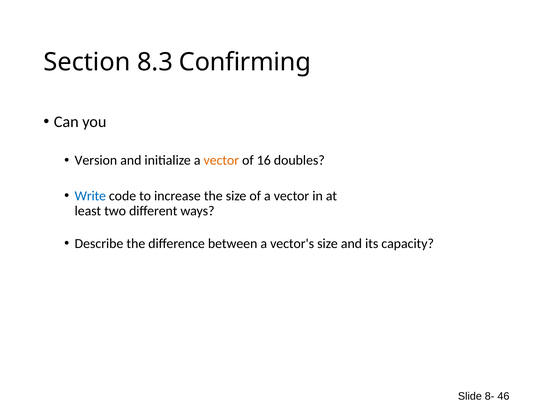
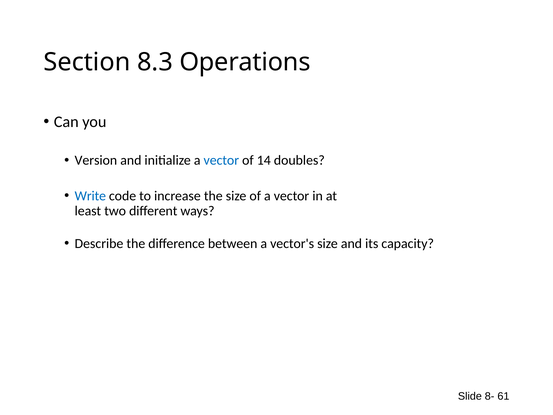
Confirming: Confirming -> Operations
vector at (221, 160) colour: orange -> blue
16: 16 -> 14
46: 46 -> 61
